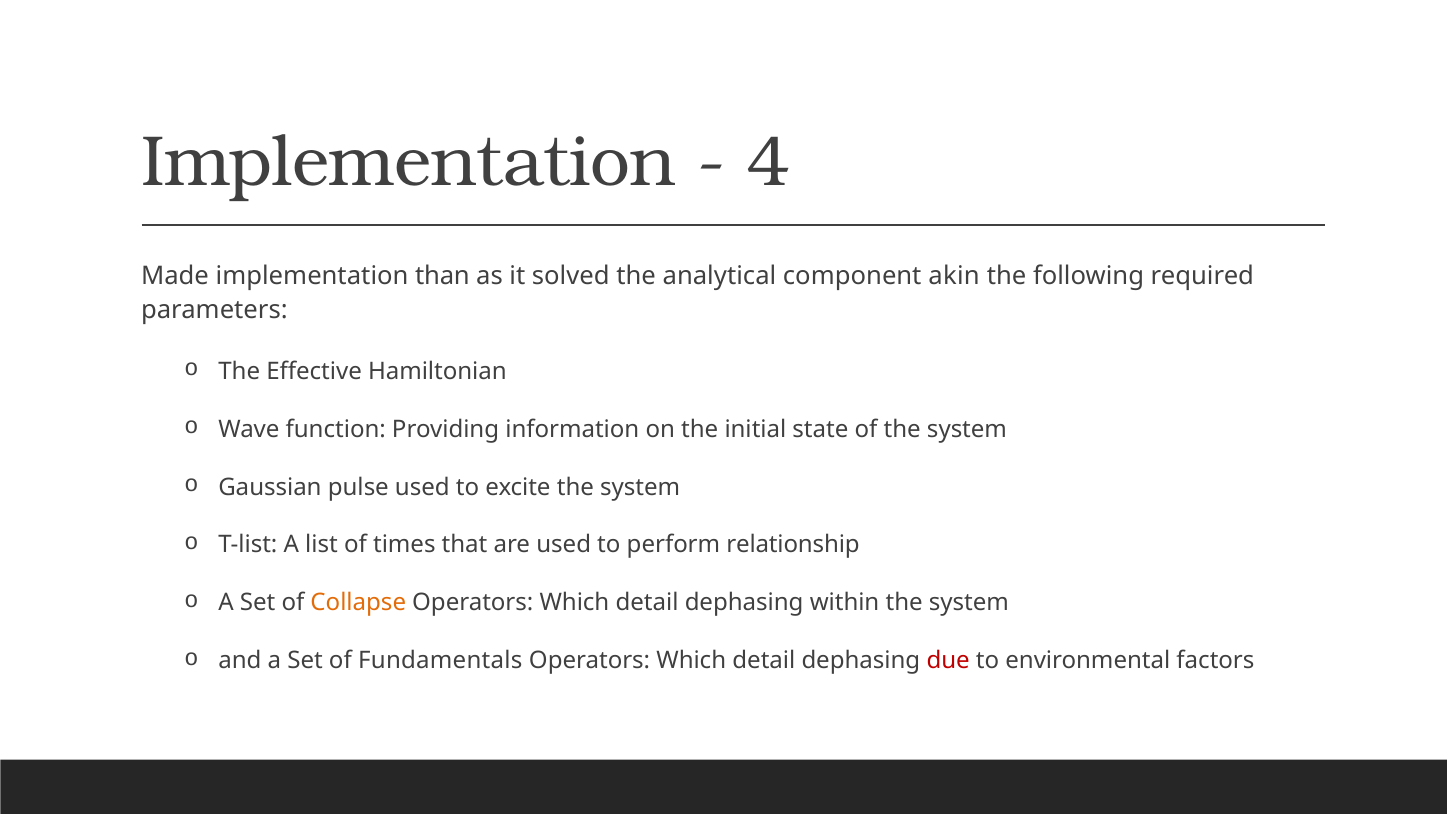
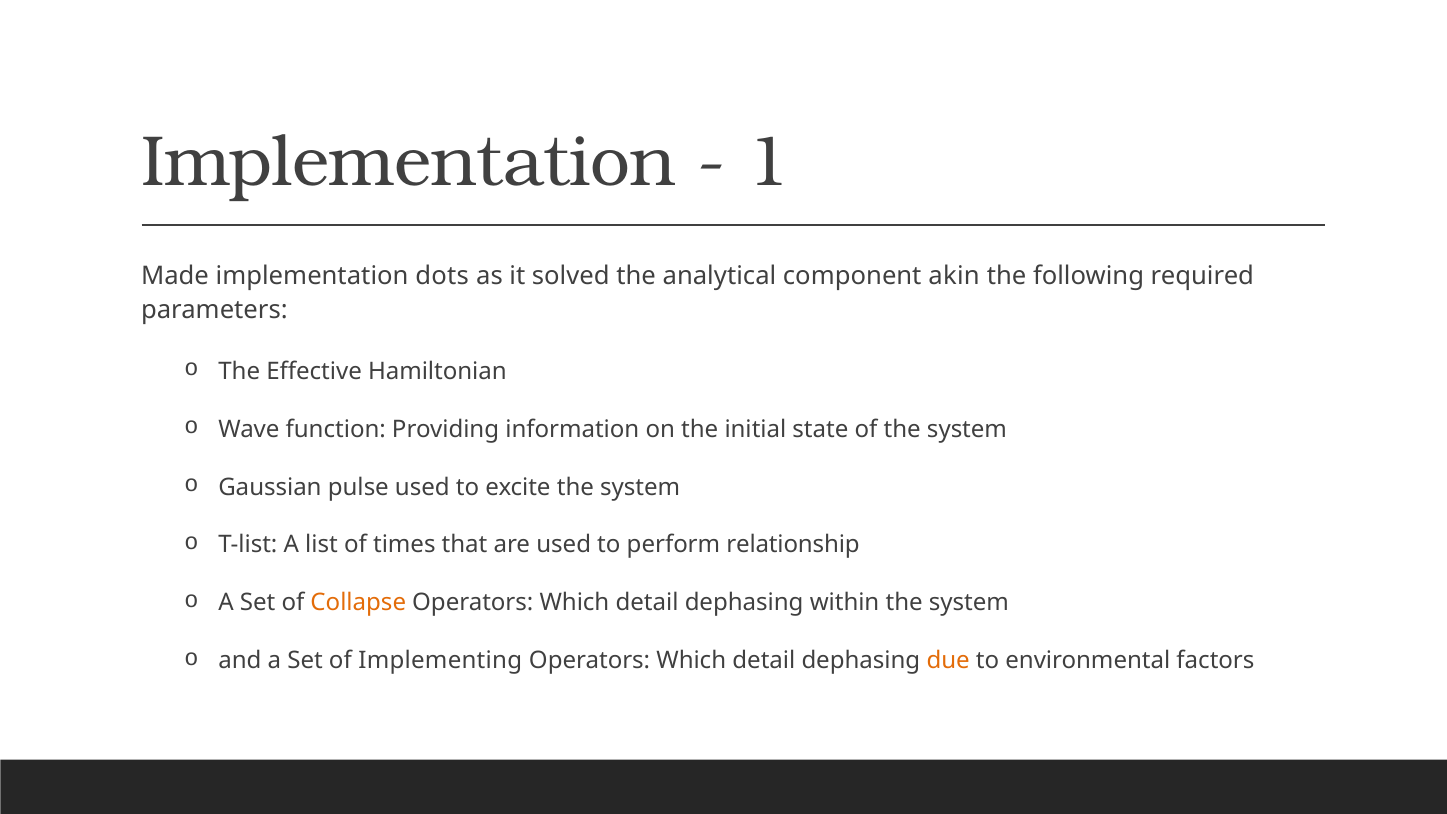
4: 4 -> 1
than: than -> dots
Fundamentals: Fundamentals -> Implementing
due colour: red -> orange
